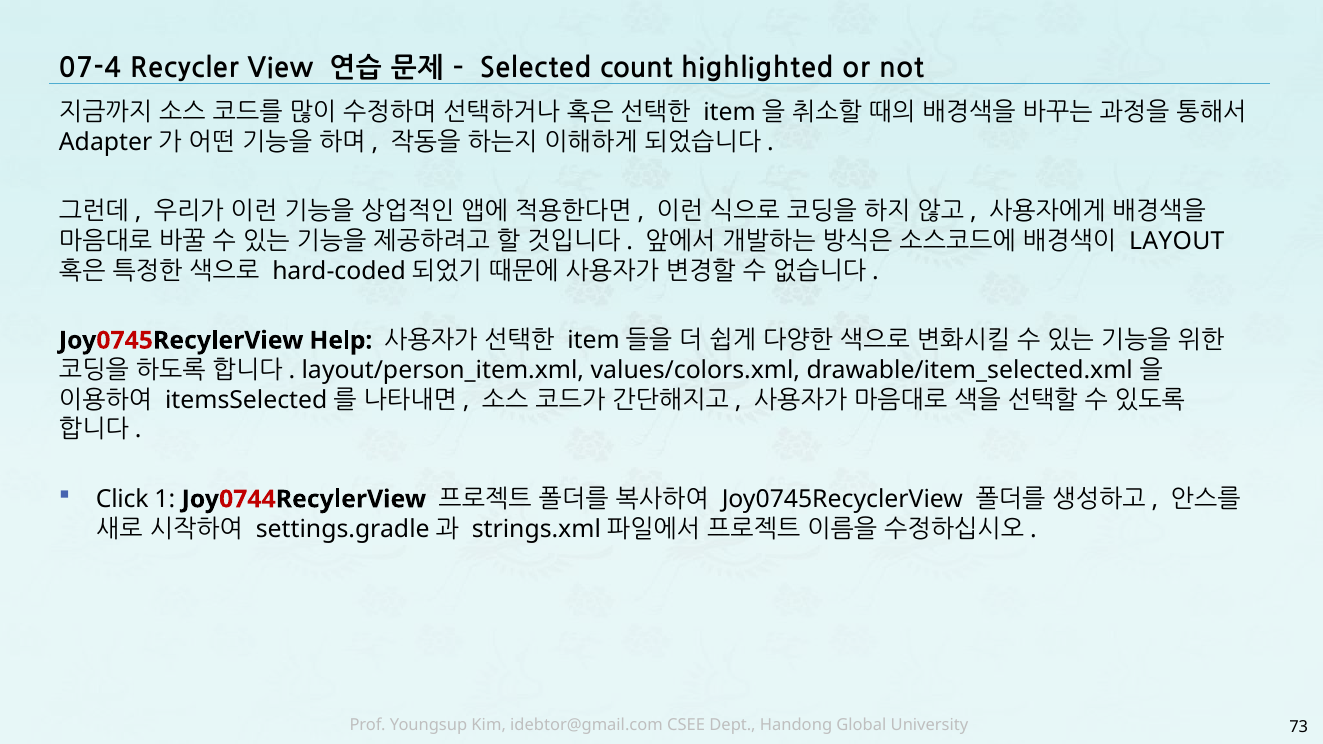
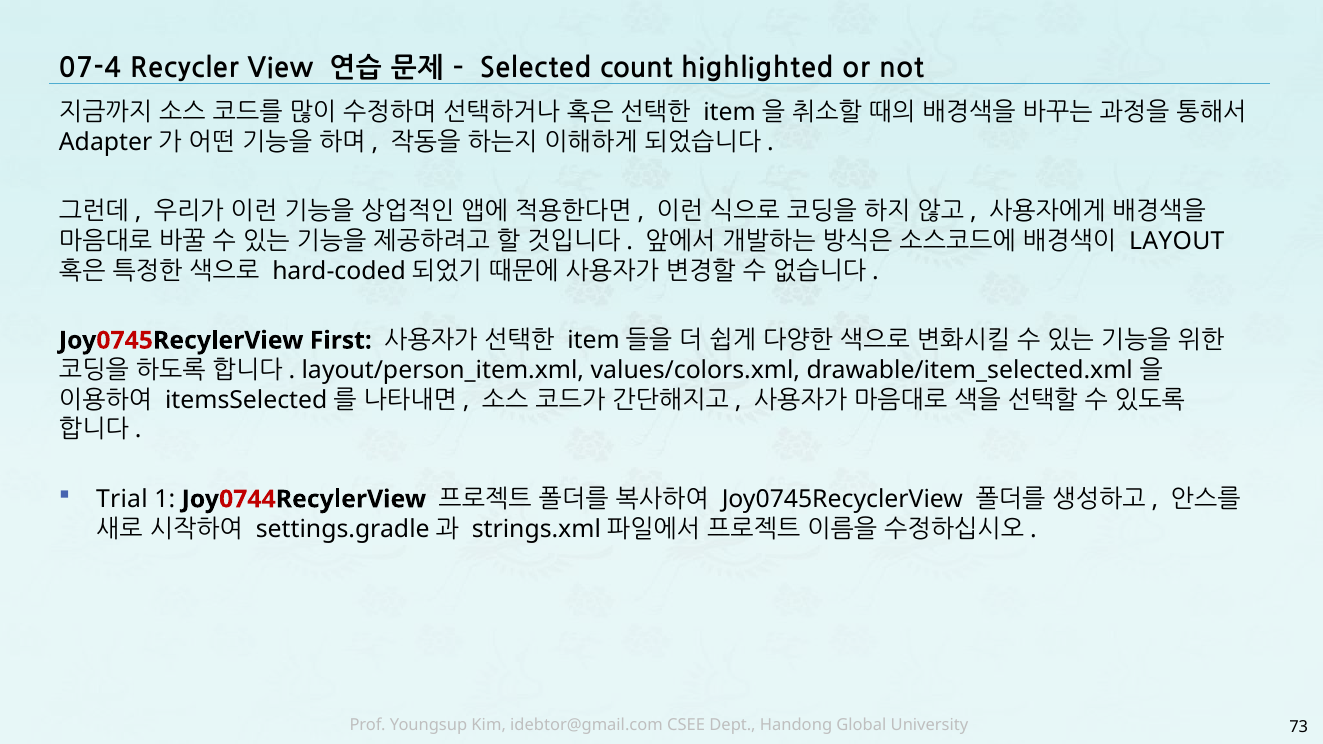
Help: Help -> First
Click: Click -> Trial
